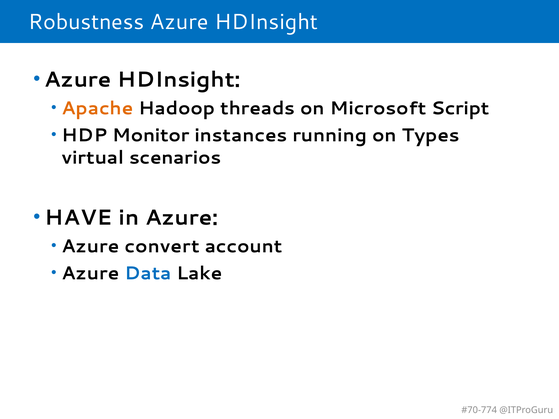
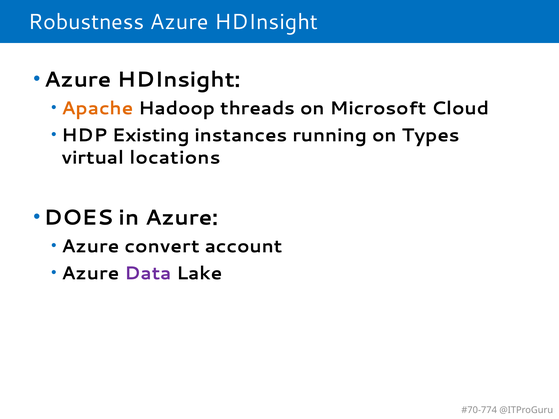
Script: Script -> Cloud
Monitor: Monitor -> Existing
scenarios: scenarios -> locations
HAVE: HAVE -> DOES
Data colour: blue -> purple
